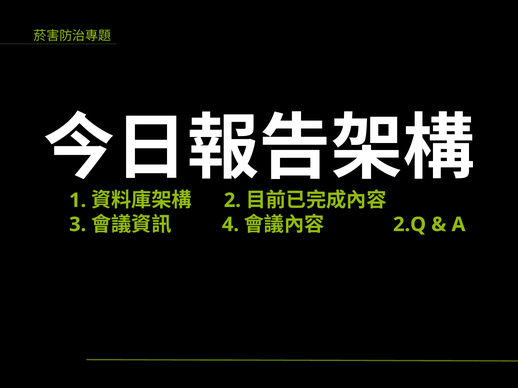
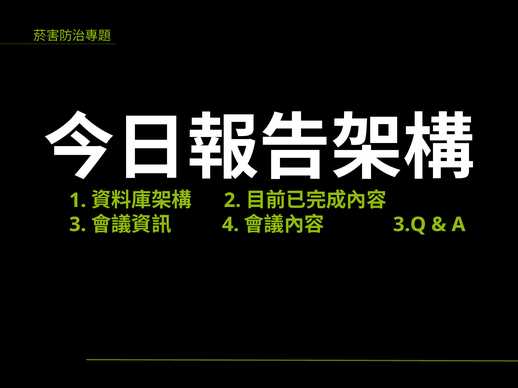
2.Q: 2.Q -> 3.Q
